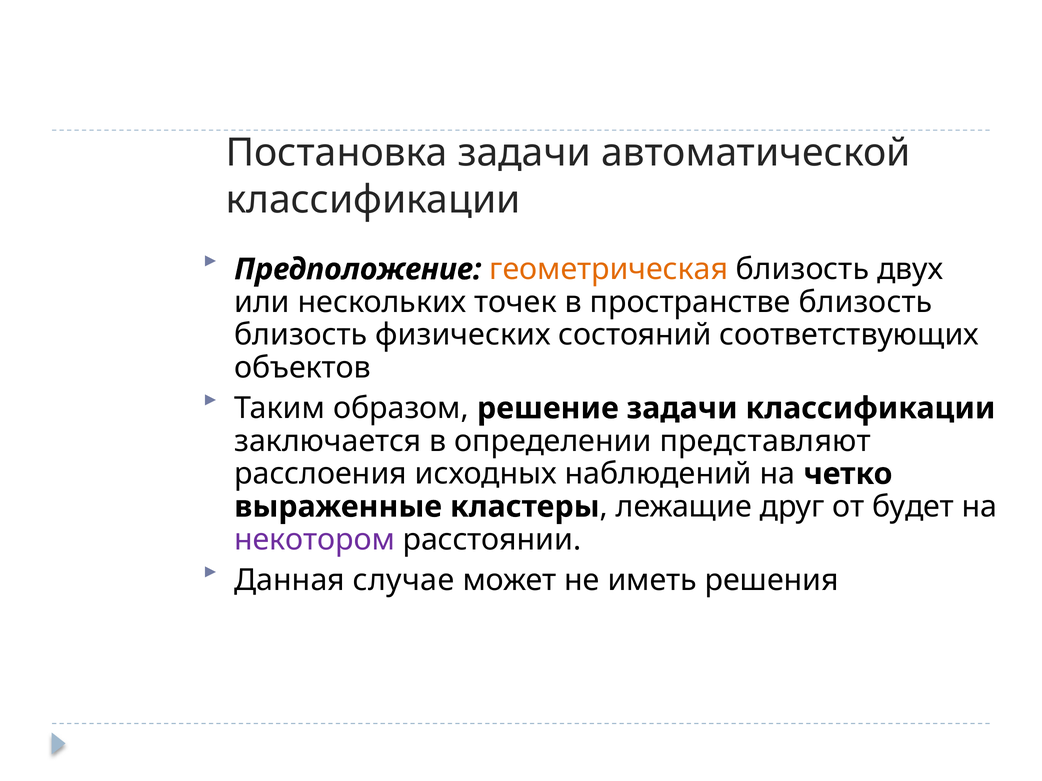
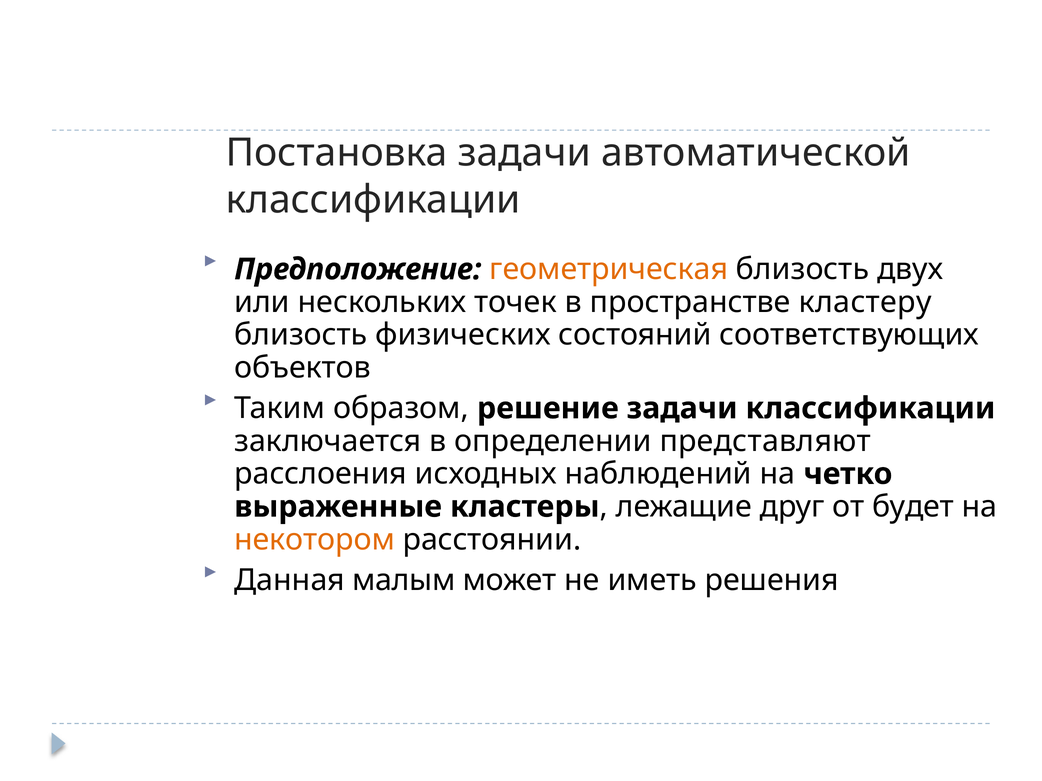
пространстве близость: близость -> кластеру
некотором colour: purple -> orange
случае: случае -> малым
